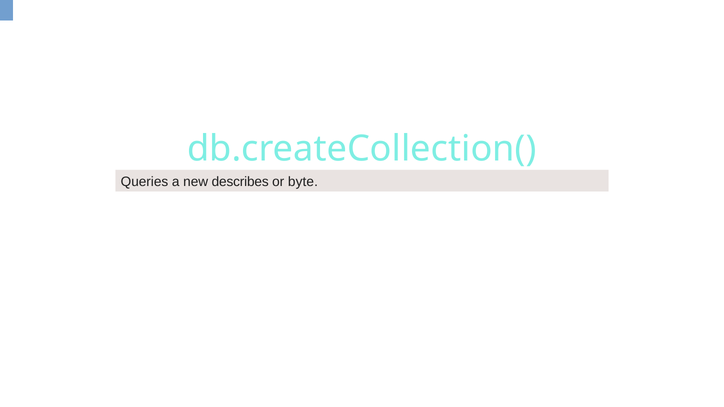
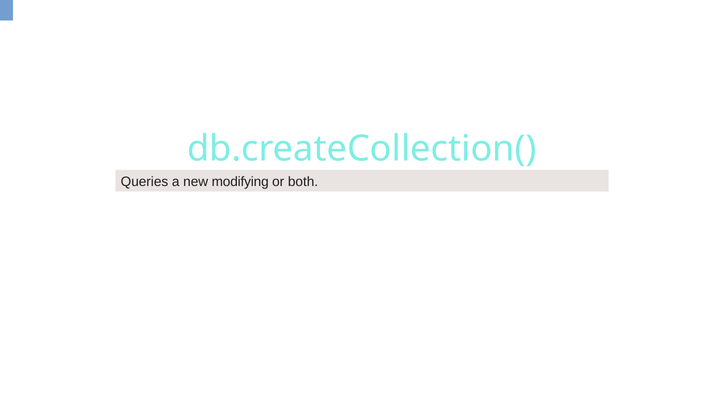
describes: describes -> modifying
byte: byte -> both
